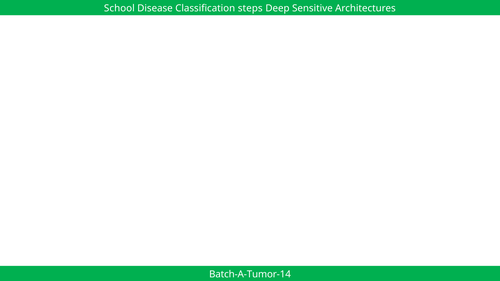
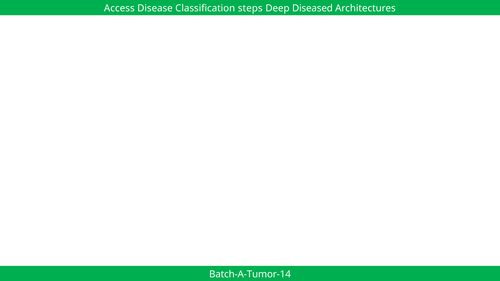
School: School -> Access
Sensitive: Sensitive -> Diseased
